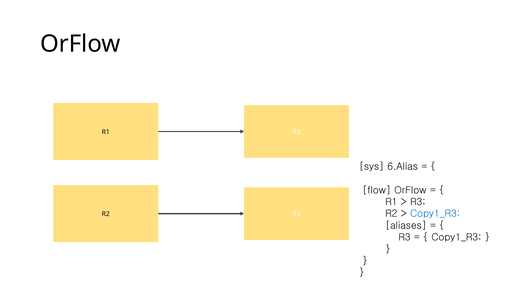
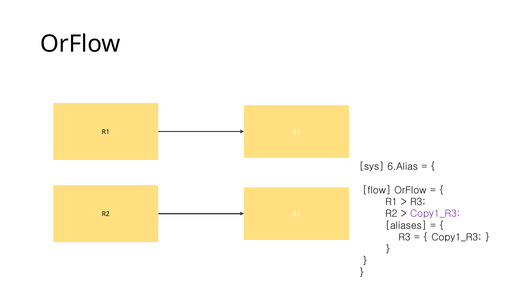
Copy1_R3 at (435, 214) colour: blue -> purple
